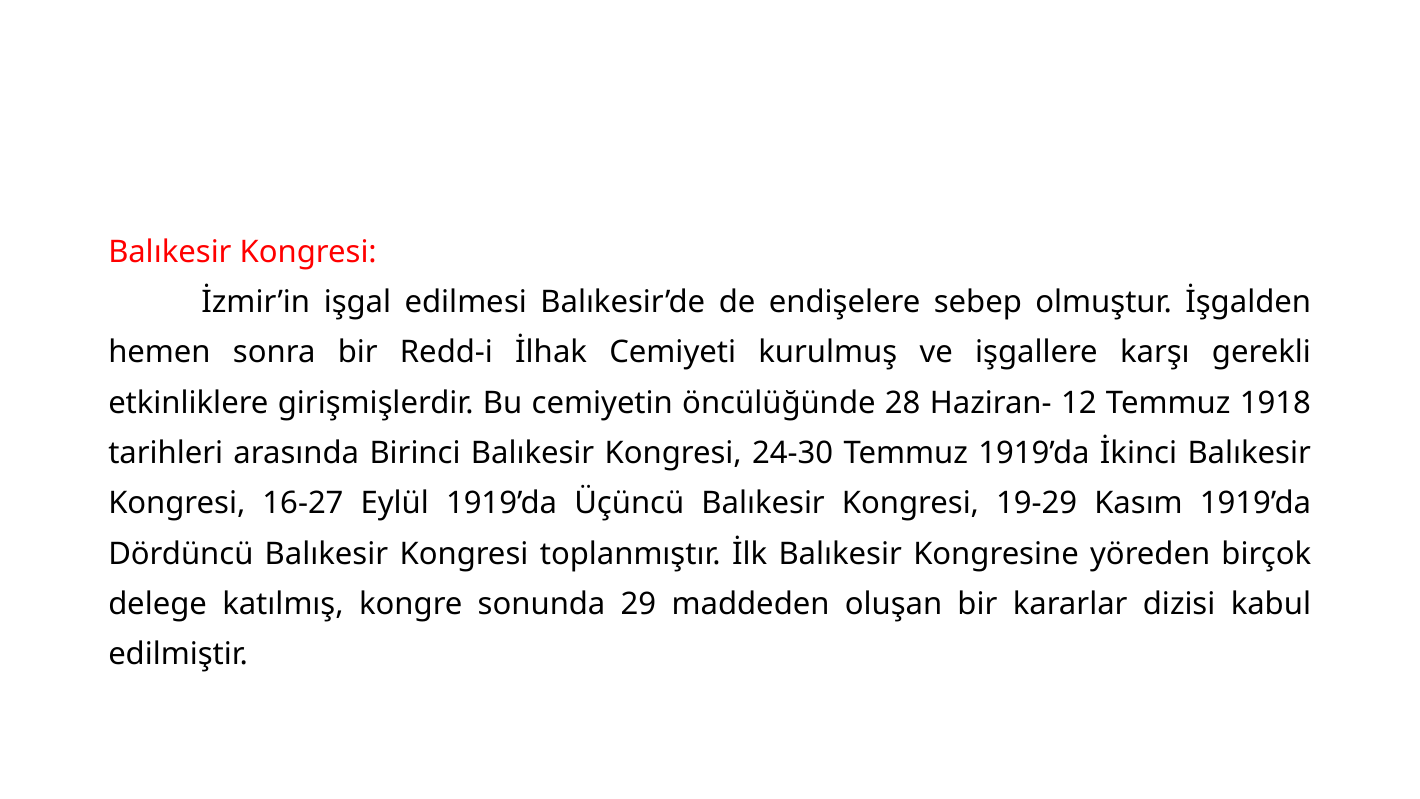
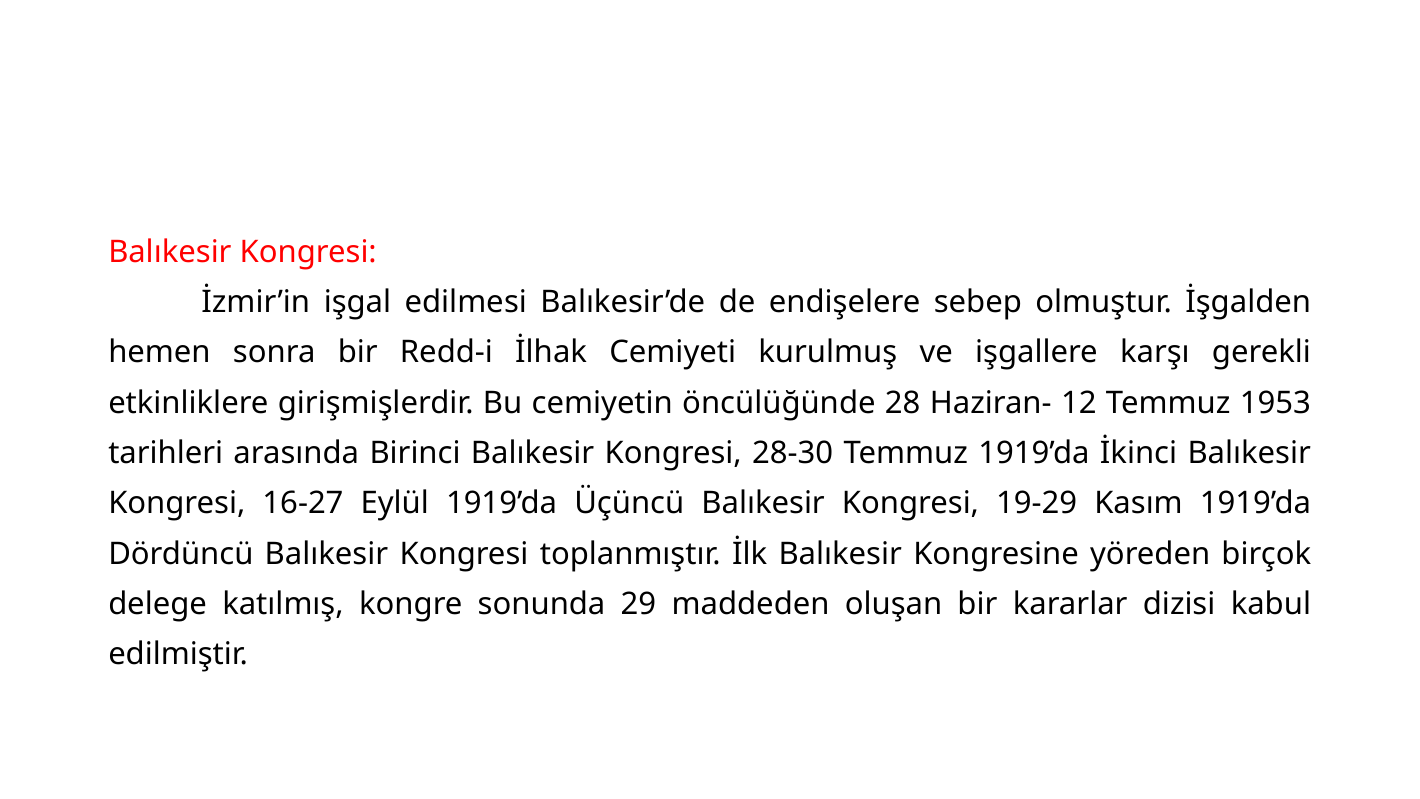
1918: 1918 -> 1953
24-30: 24-30 -> 28-30
